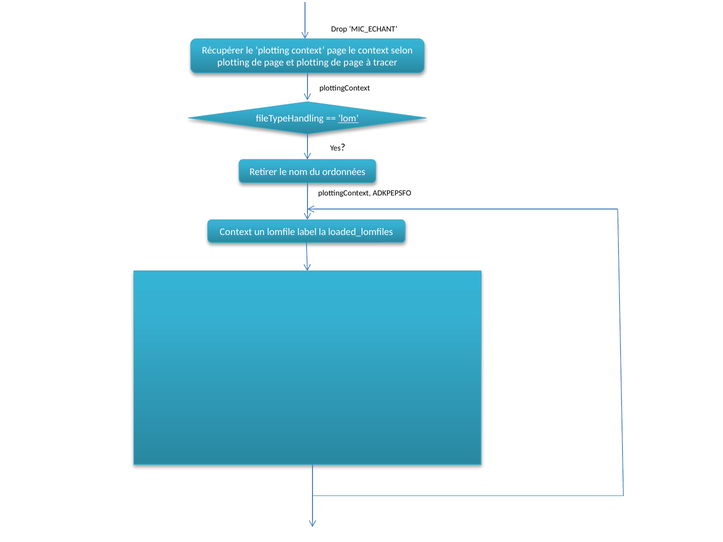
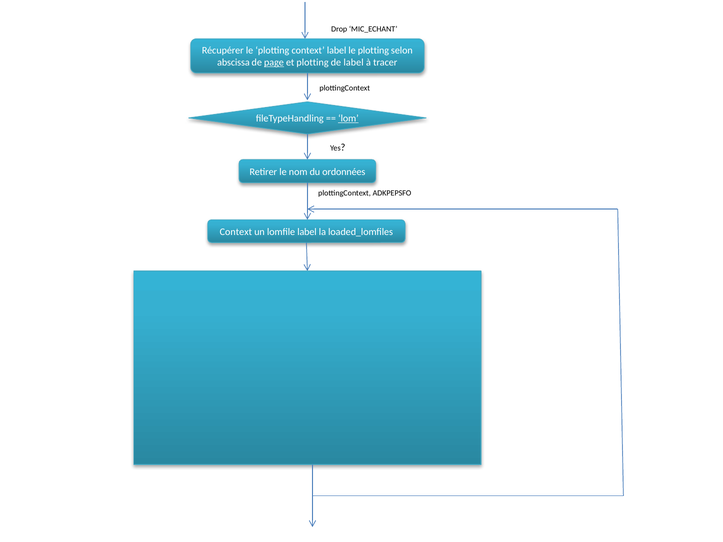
context page: page -> label
context at (373, 51): context -> plotting
plotting at (233, 63): plotting -> abscissa
page at (274, 63) underline: none -> present
page at (354, 63): page -> label
